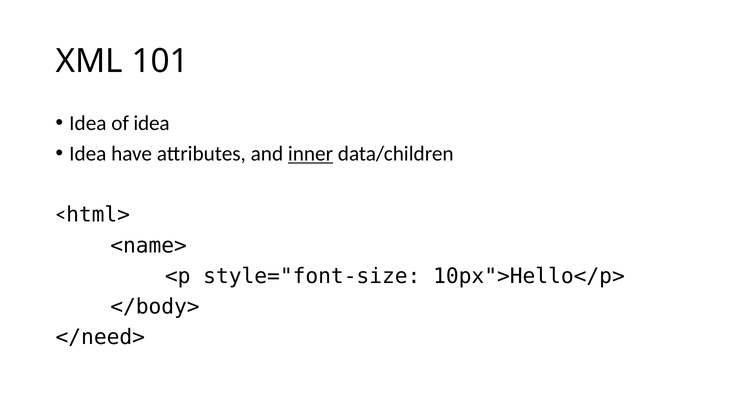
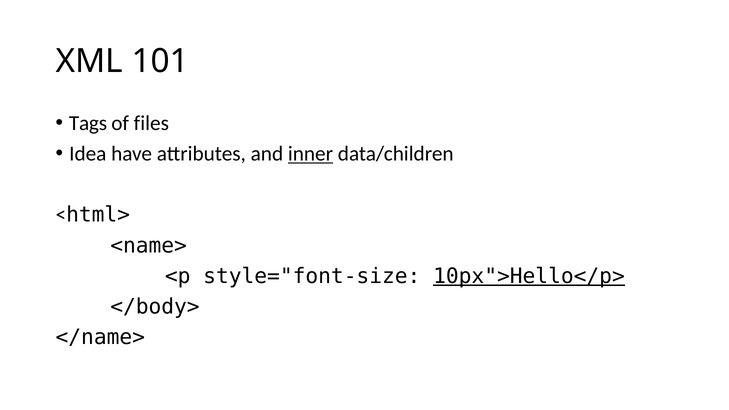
Idea at (88, 123): Idea -> Tags
of idea: idea -> files
10px">Hello</p> underline: none -> present
</need>: </need> -> </name>
